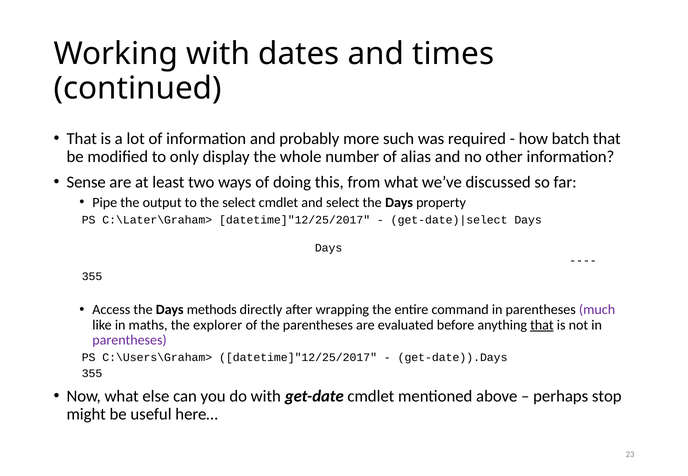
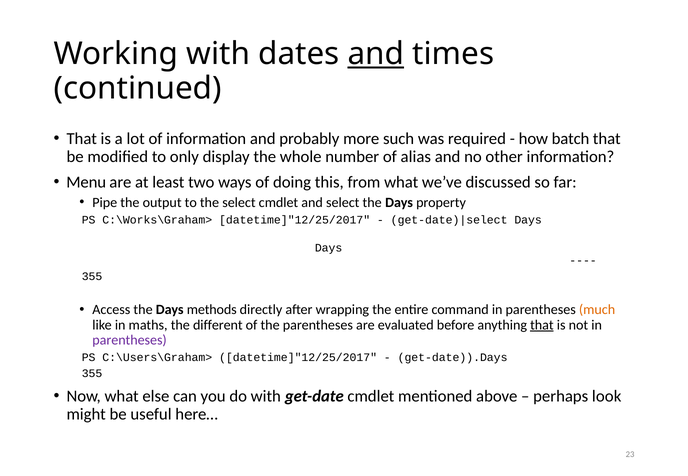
and at (376, 54) underline: none -> present
Sense: Sense -> Menu
C:\Later\Graham>: C:\Later\Graham> -> C:\Works\Graham>
much colour: purple -> orange
explorer: explorer -> different
stop: stop -> look
